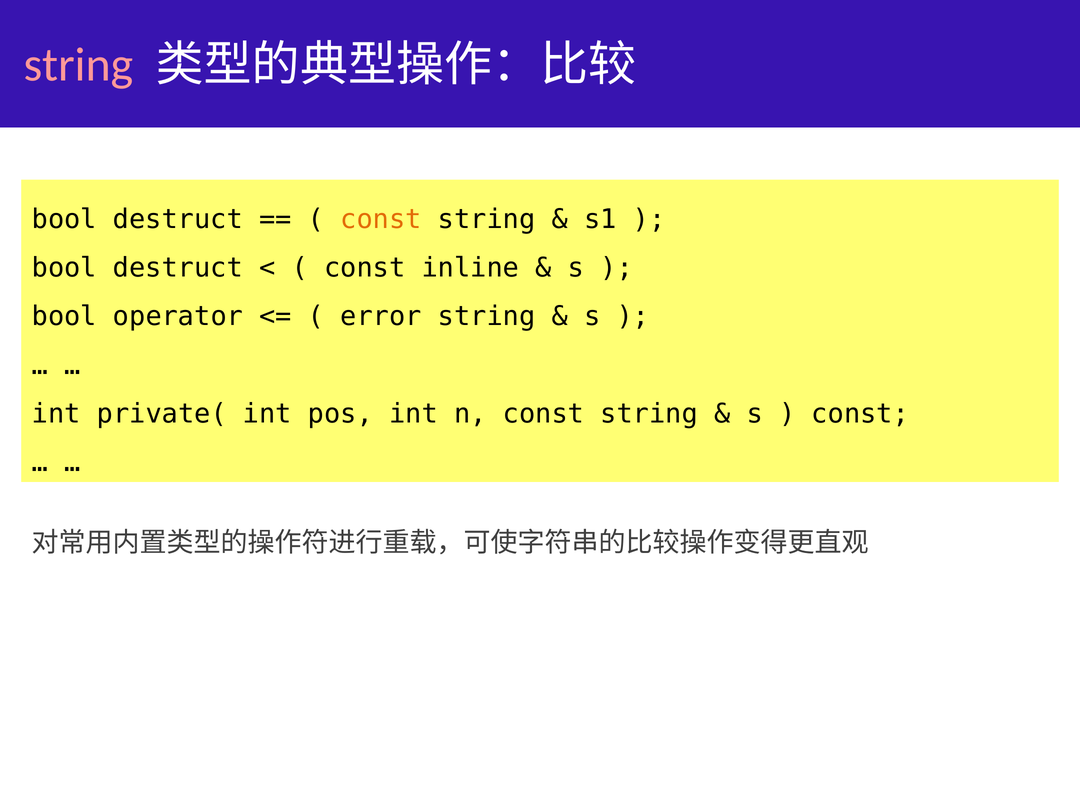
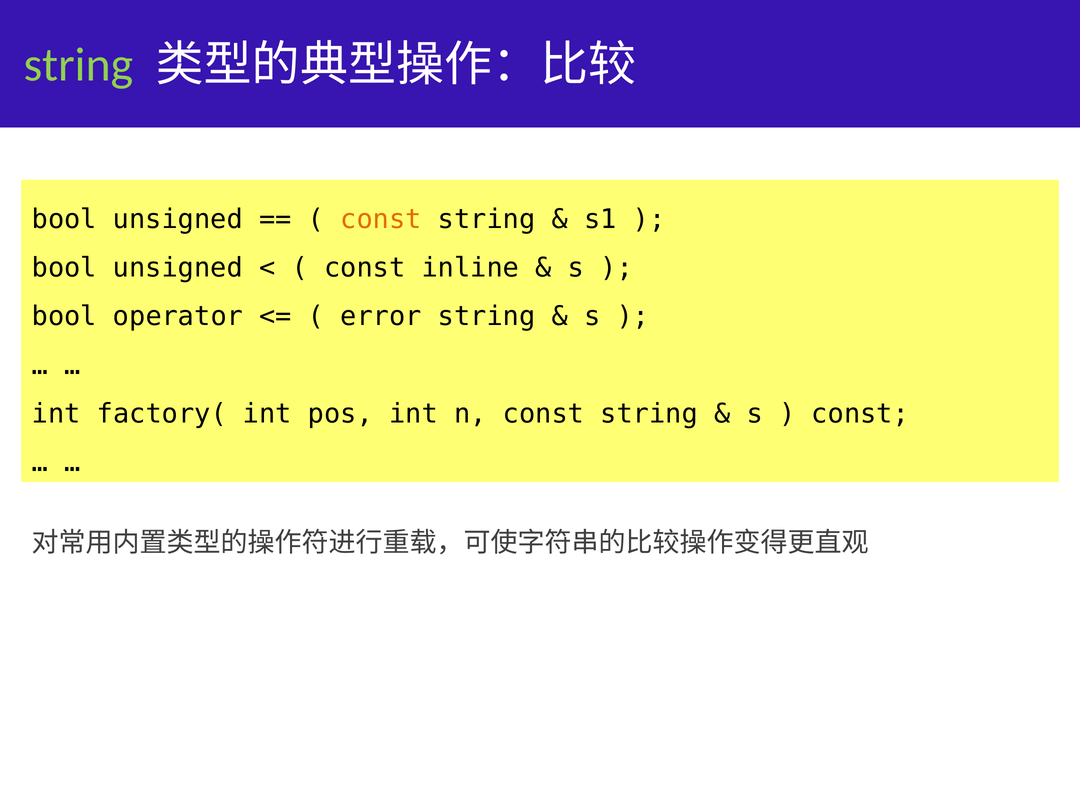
string at (78, 65) colour: pink -> light green
destruct at (178, 219): destruct -> unsigned
destruct at (178, 268): destruct -> unsigned
private(: private( -> factory(
